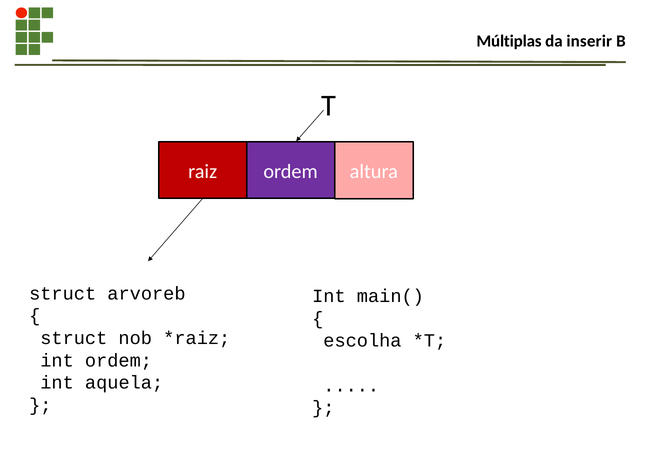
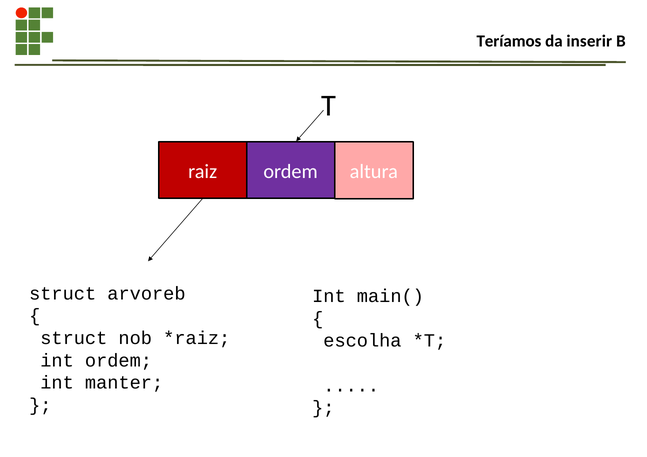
Múltiplas: Múltiplas -> Teríamos
aquela: aquela -> manter
